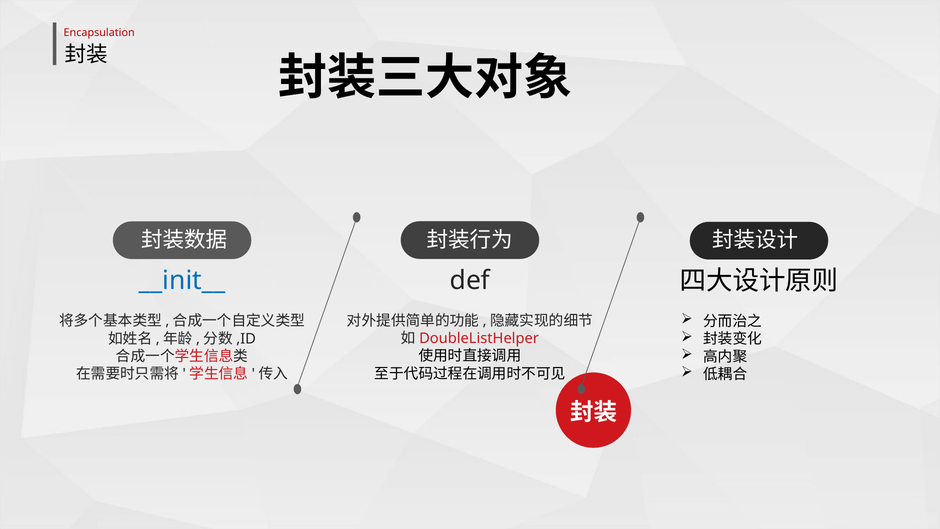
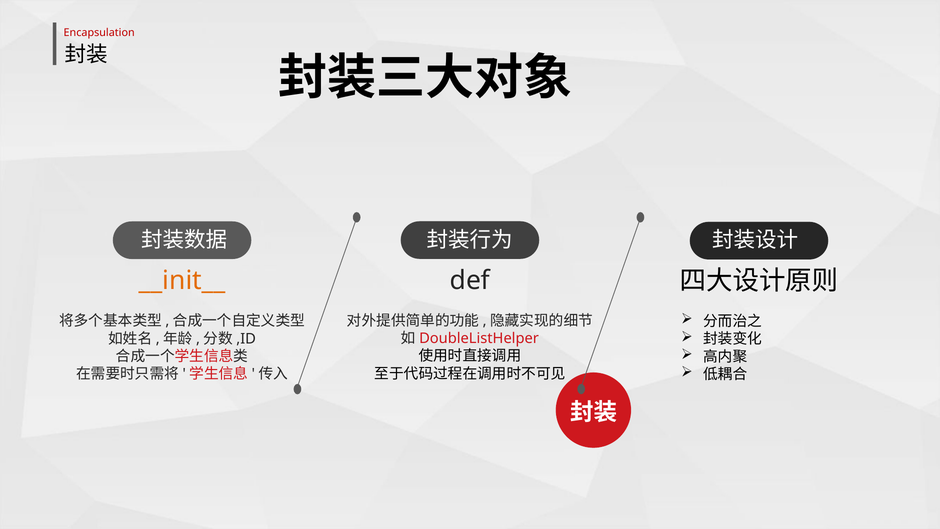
__init__ colour: blue -> orange
